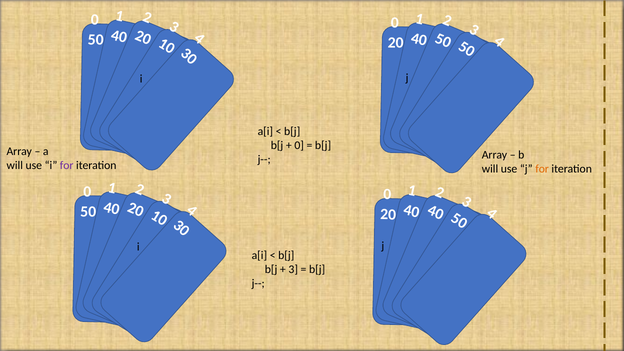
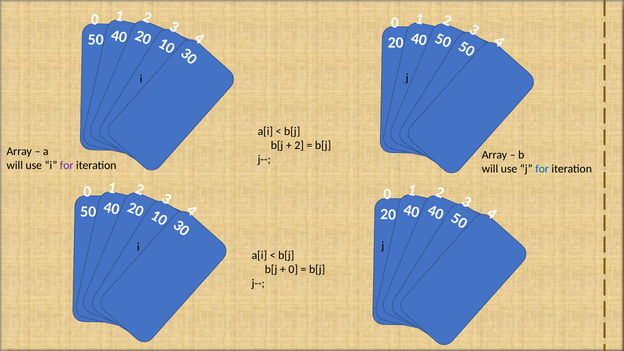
0 at (299, 145): 0 -> 2
for at (542, 169) colour: orange -> blue
3 at (293, 269): 3 -> 0
